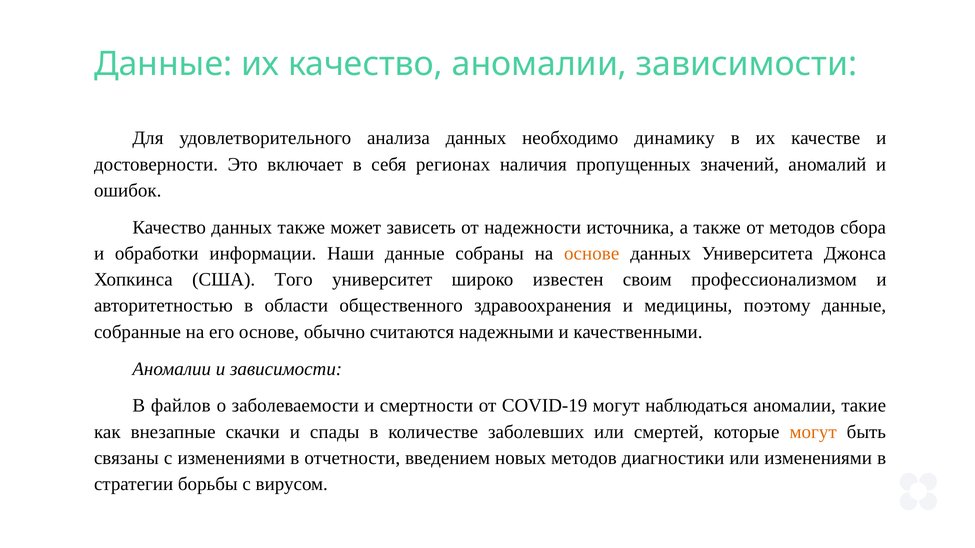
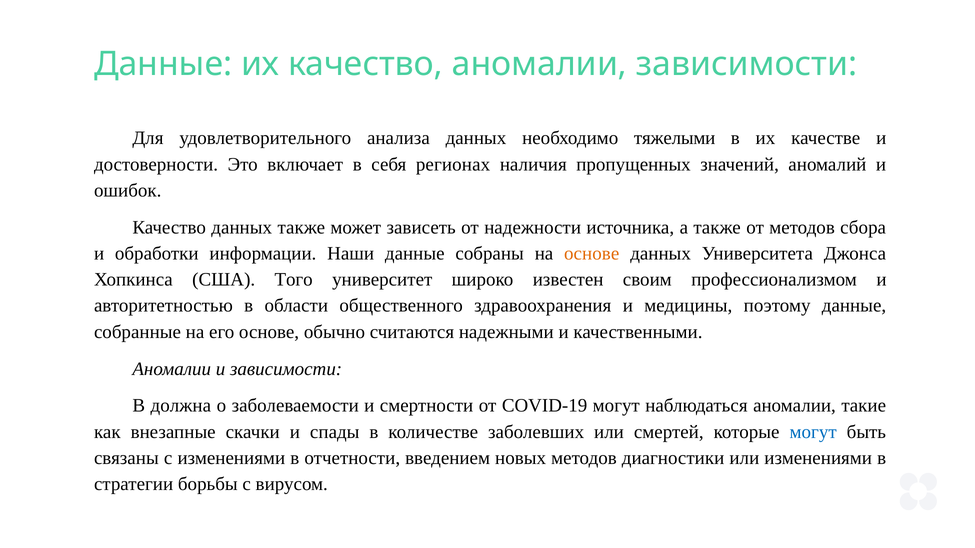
динамику: динамику -> тяжелыми
файлов: файлов -> должна
могут at (813, 432) colour: orange -> blue
